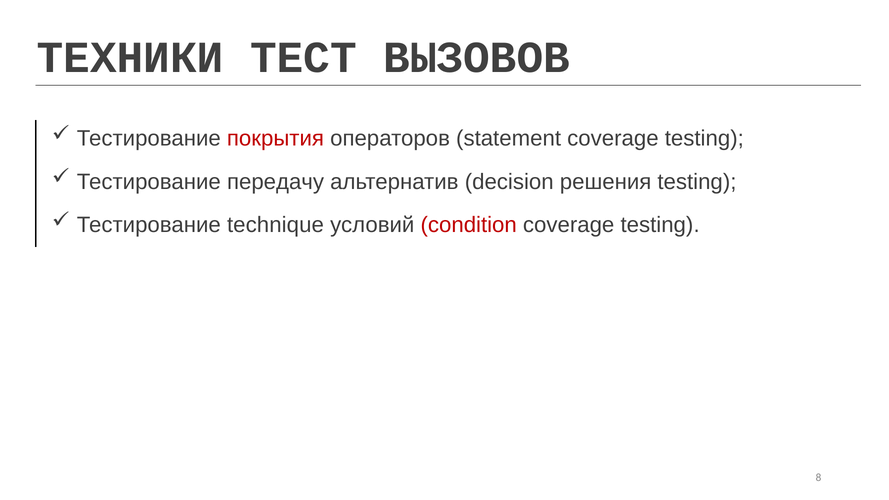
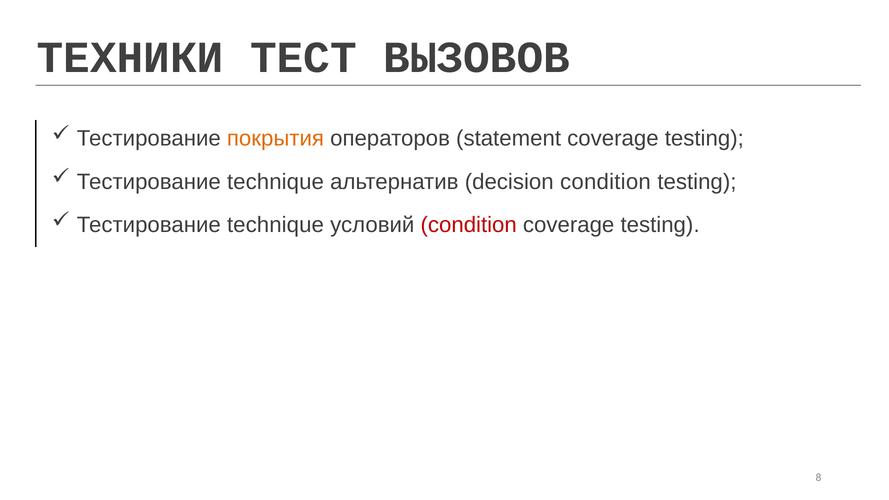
покрытия colour: red -> orange
передачу at (276, 182): передачу -> technique
decision решения: решения -> condition
